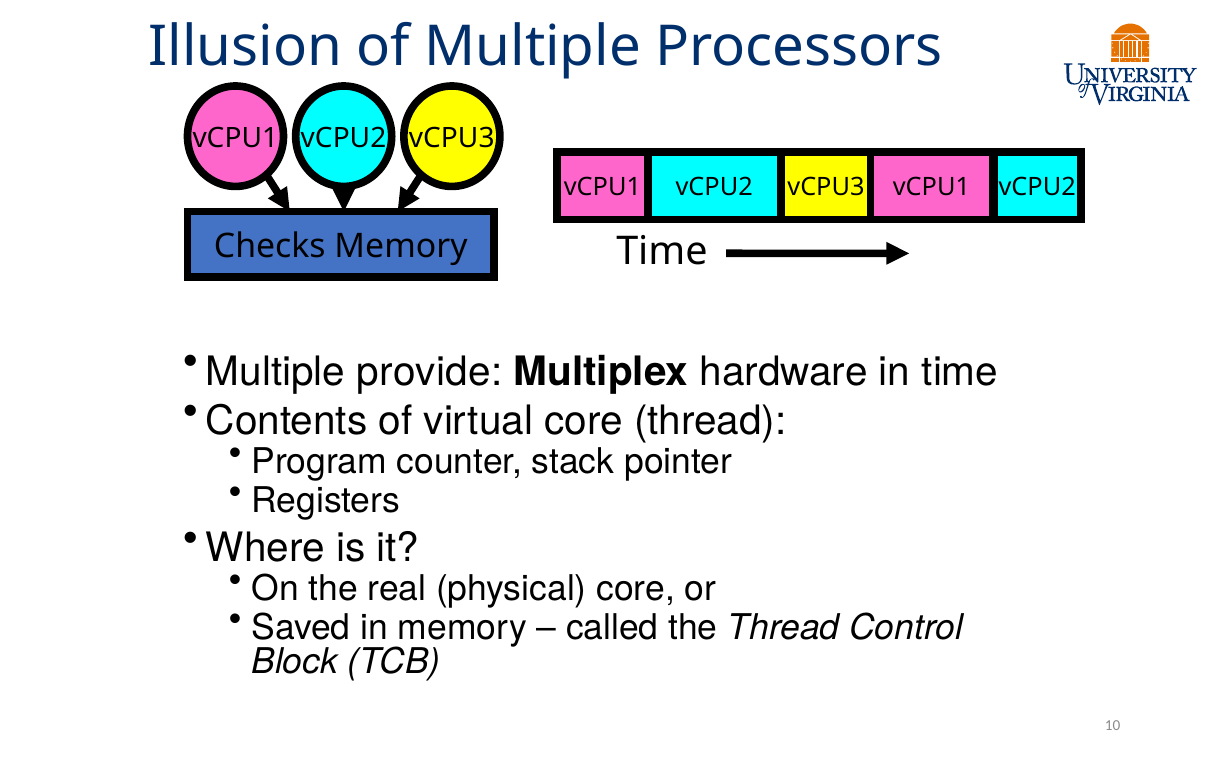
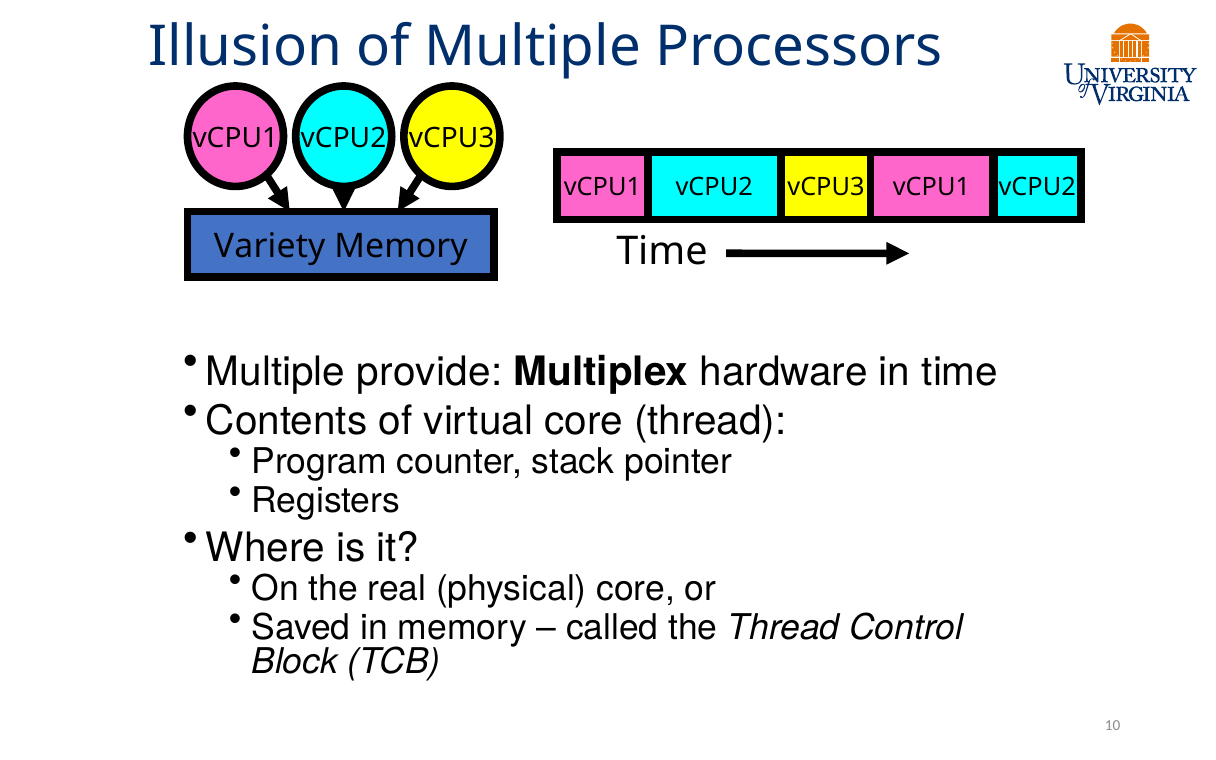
Checks: Checks -> Variety
